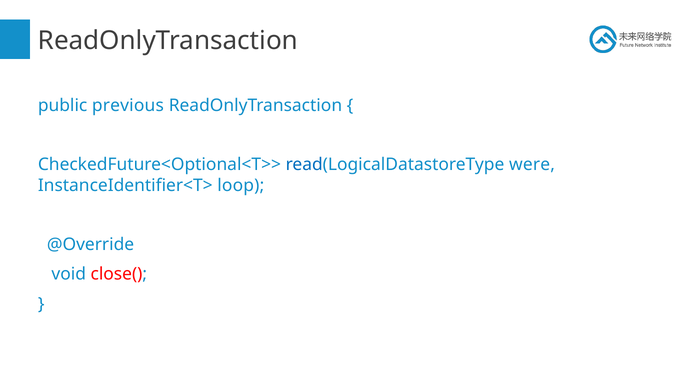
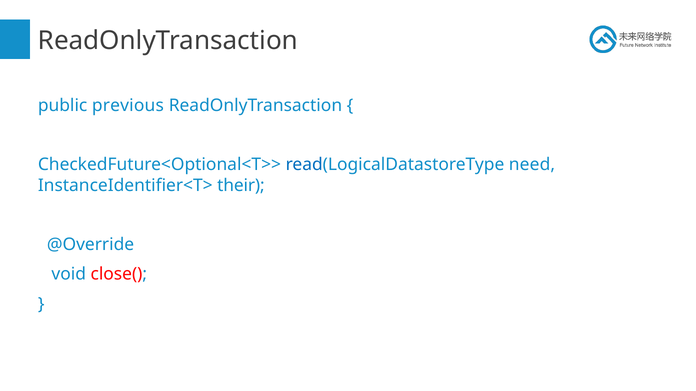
were: were -> need
loop: loop -> their
